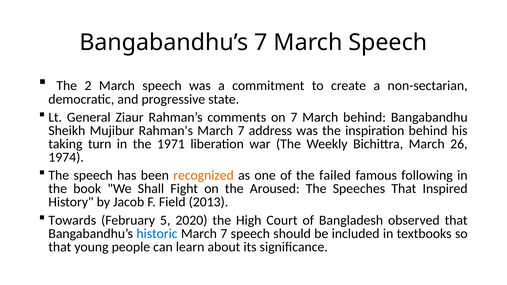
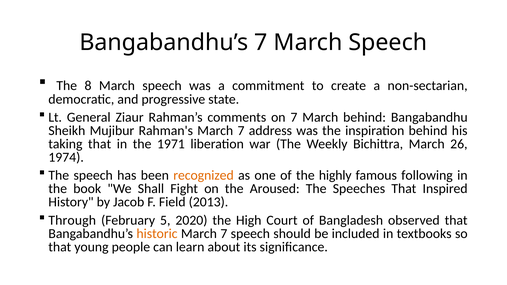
2: 2 -> 8
taking turn: turn -> that
failed: failed -> highly
Towards: Towards -> Through
historic colour: blue -> orange
